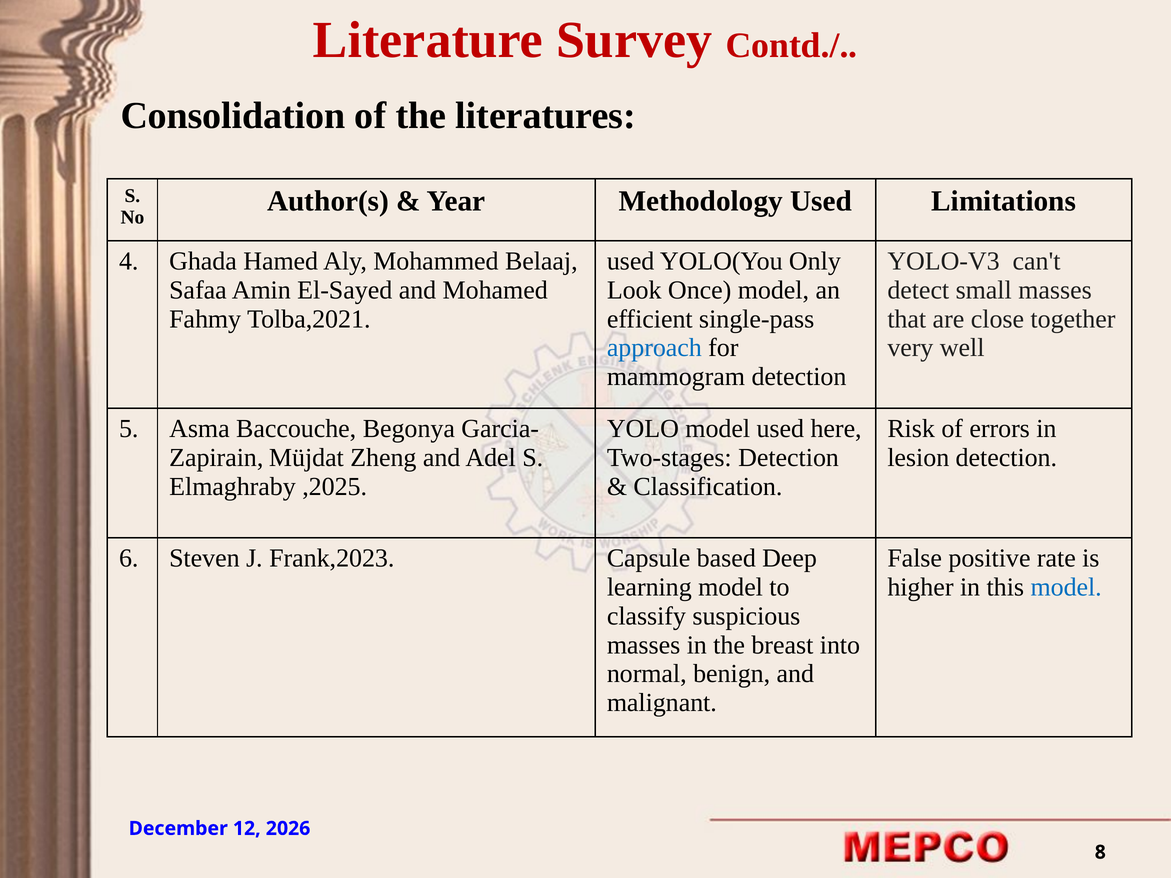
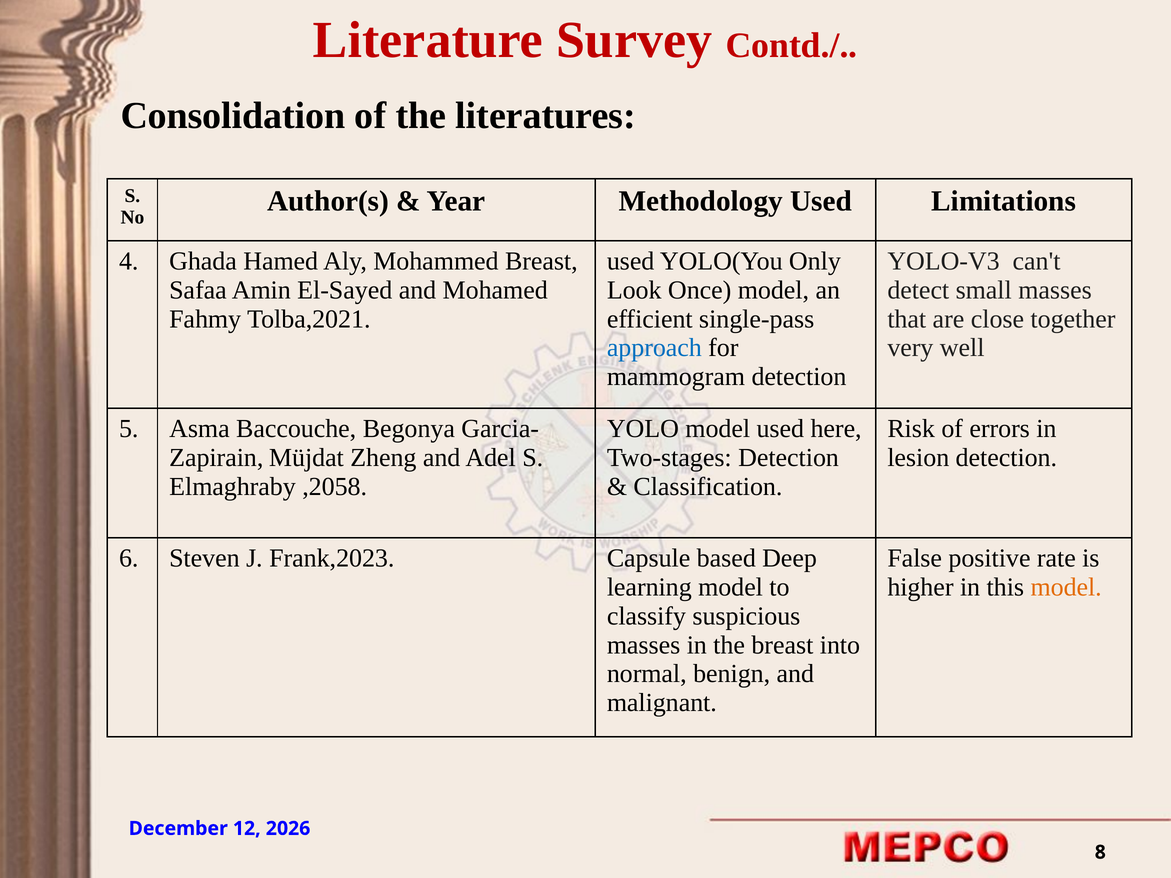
Mohammed Belaaj: Belaaj -> Breast
,2025: ,2025 -> ,2058
model at (1066, 587) colour: blue -> orange
